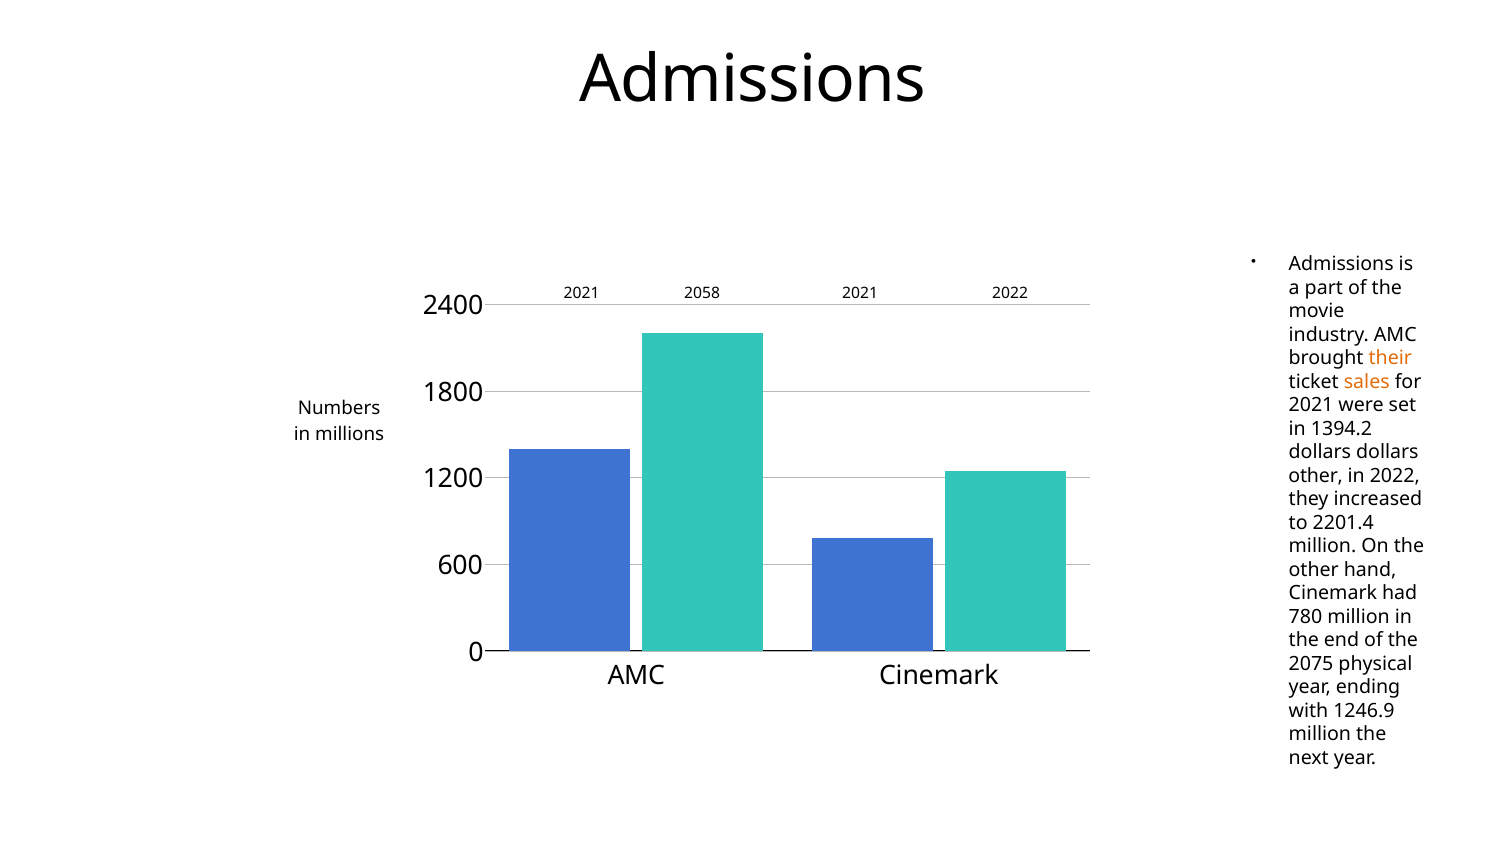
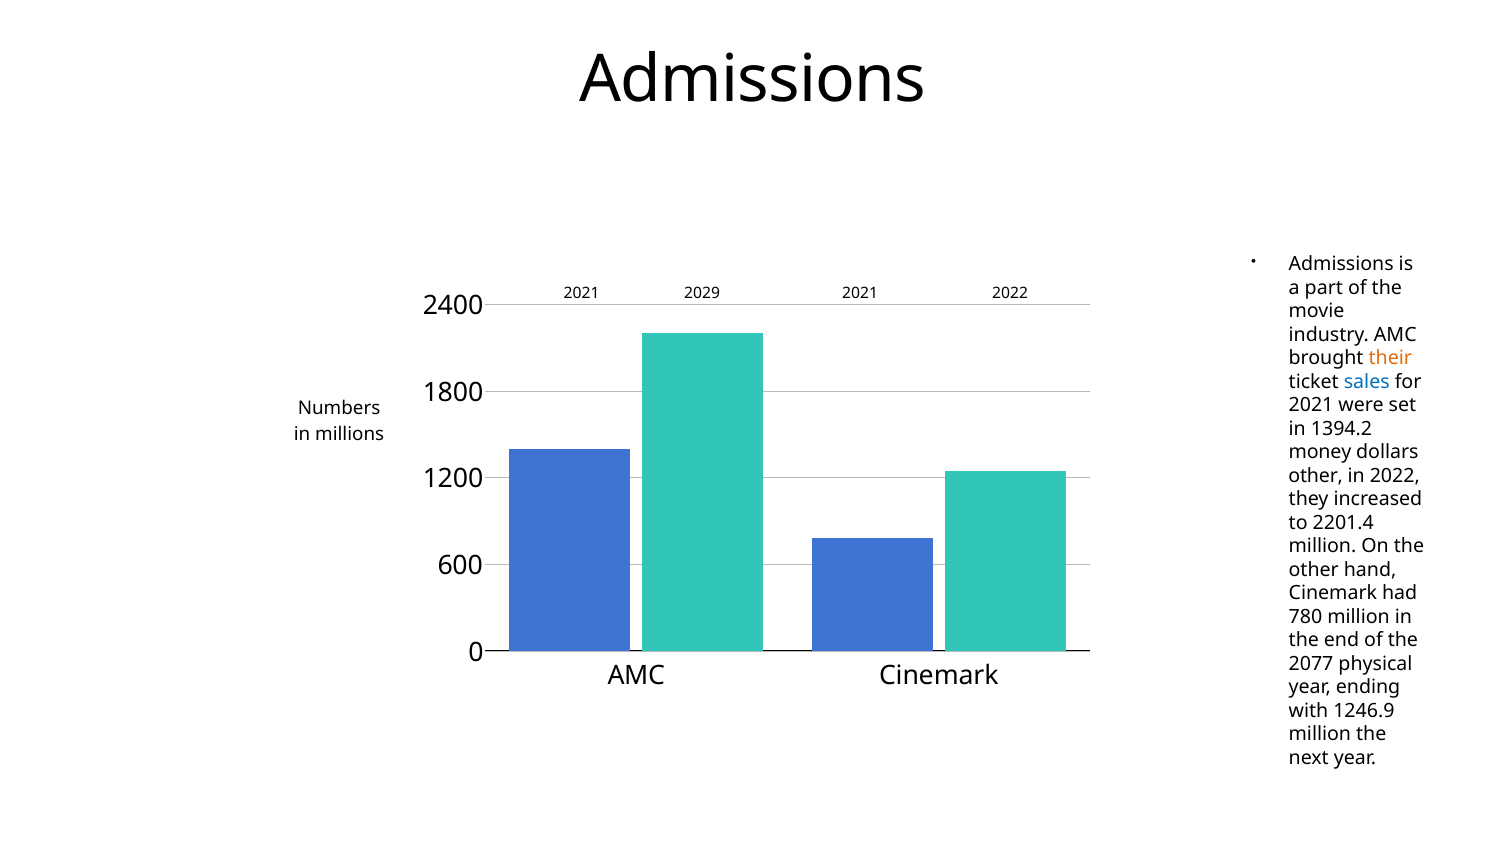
2058: 2058 -> 2029
sales colour: orange -> blue
dollars at (1320, 452): dollars -> money
2075: 2075 -> 2077
